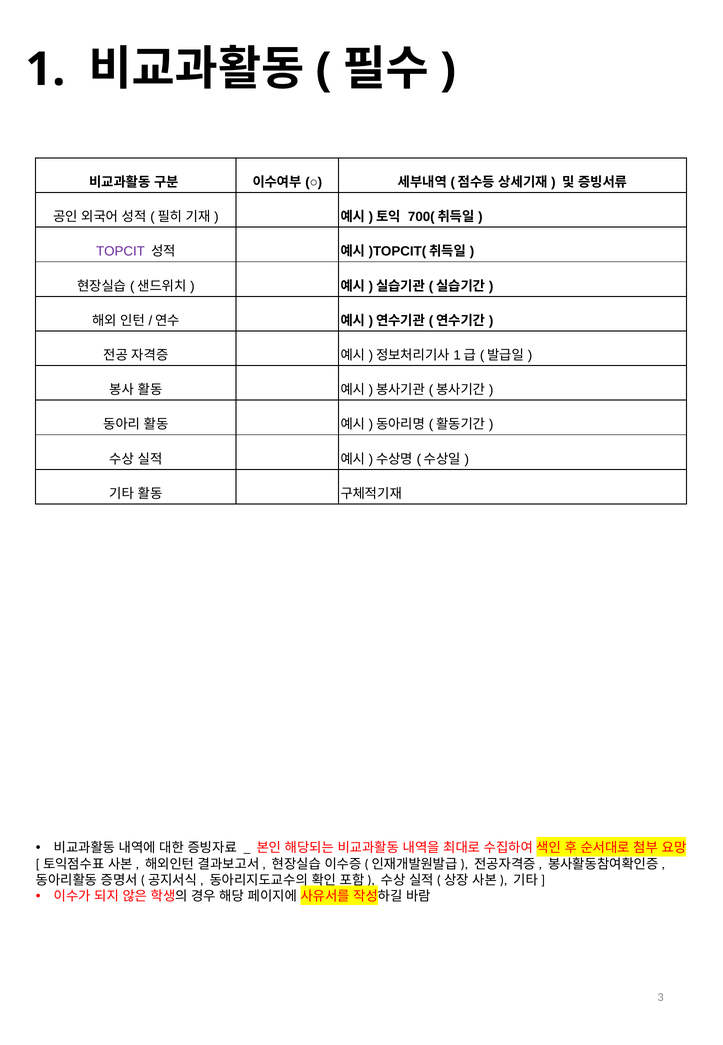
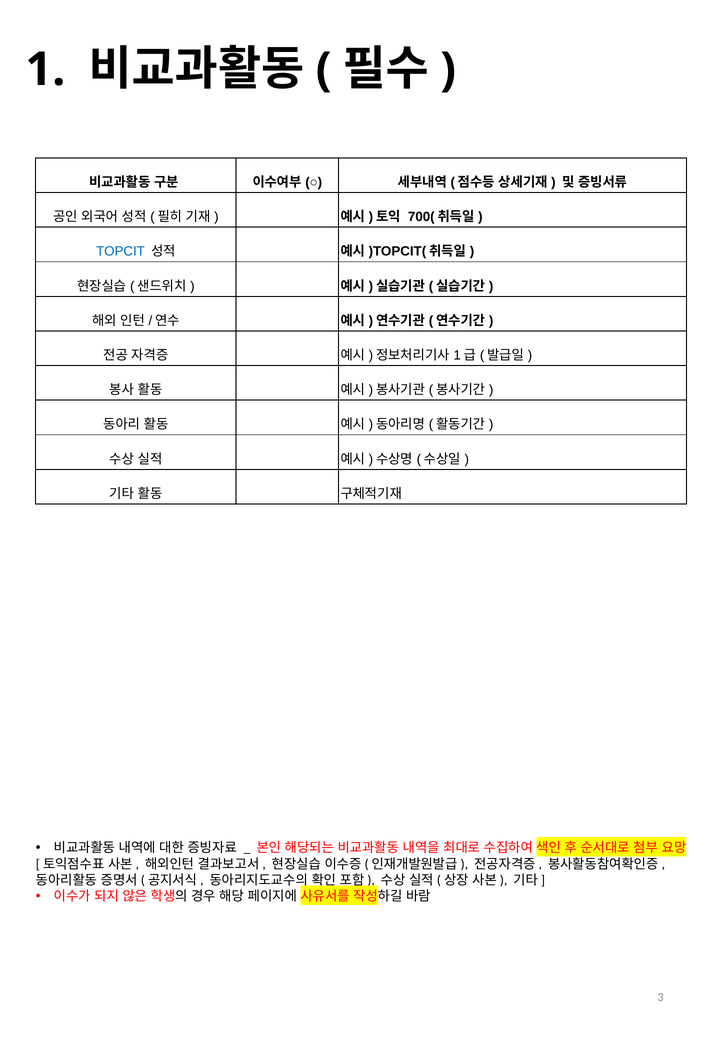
TOPCIT colour: purple -> blue
